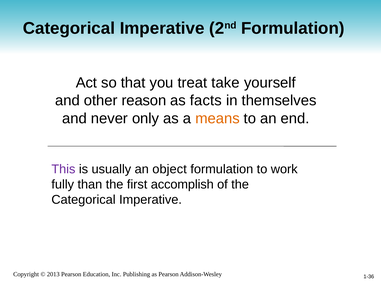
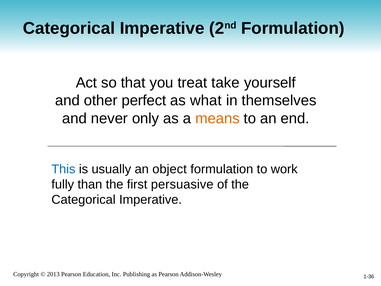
reason: reason -> perfect
facts: facts -> what
This colour: purple -> blue
accomplish: accomplish -> persuasive
